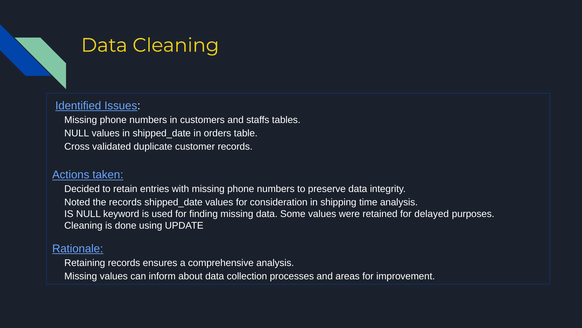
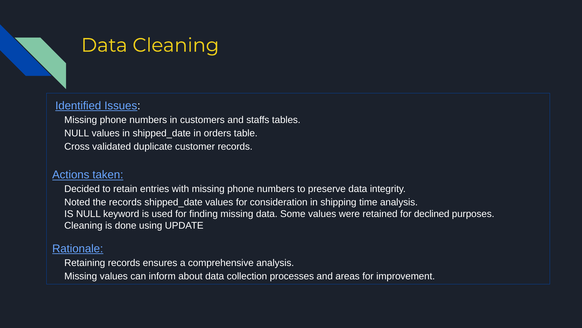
delayed: delayed -> declined
